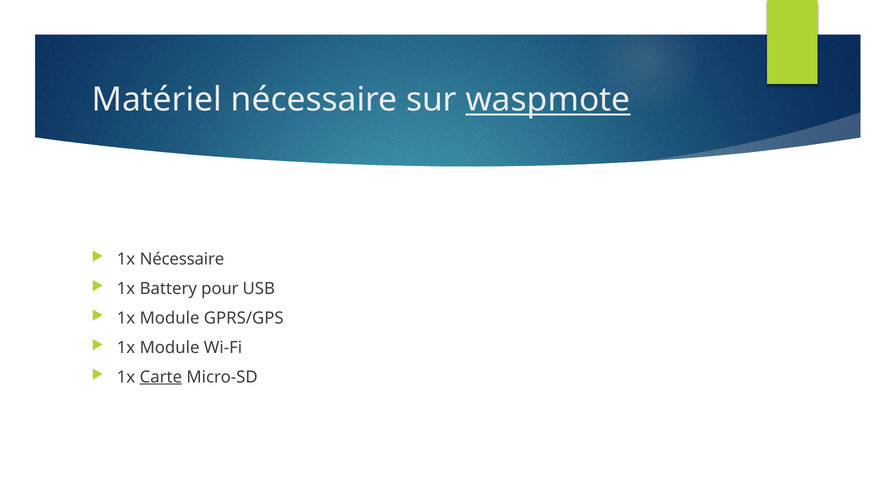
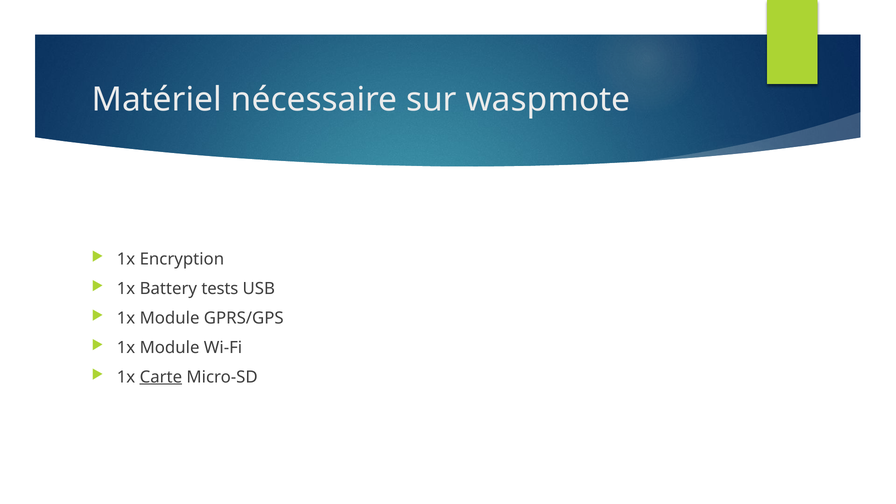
waspmote underline: present -> none
1x Nécessaire: Nécessaire -> Encryption
pour: pour -> tests
